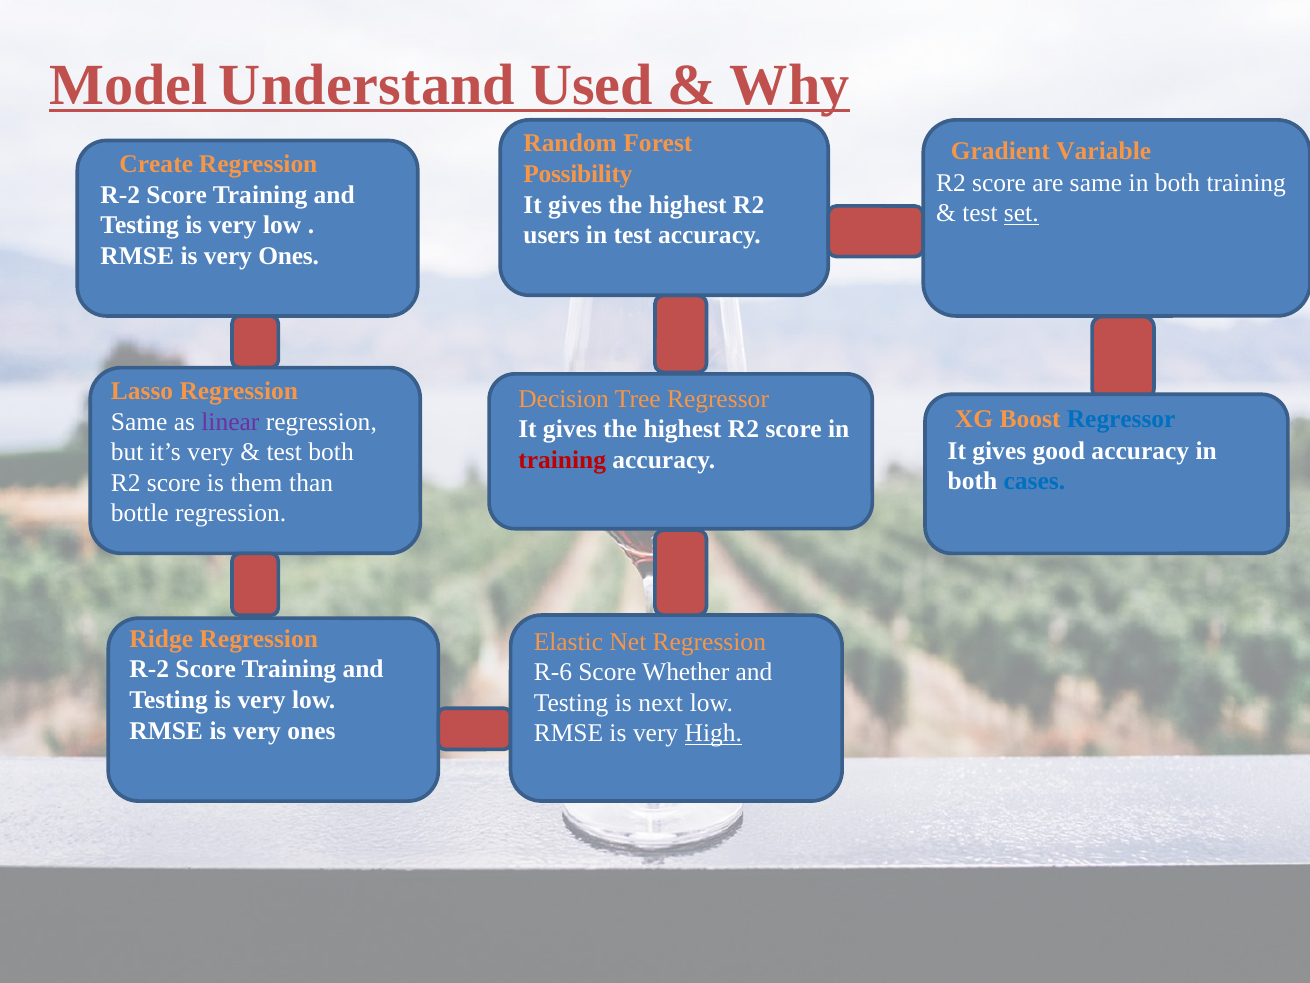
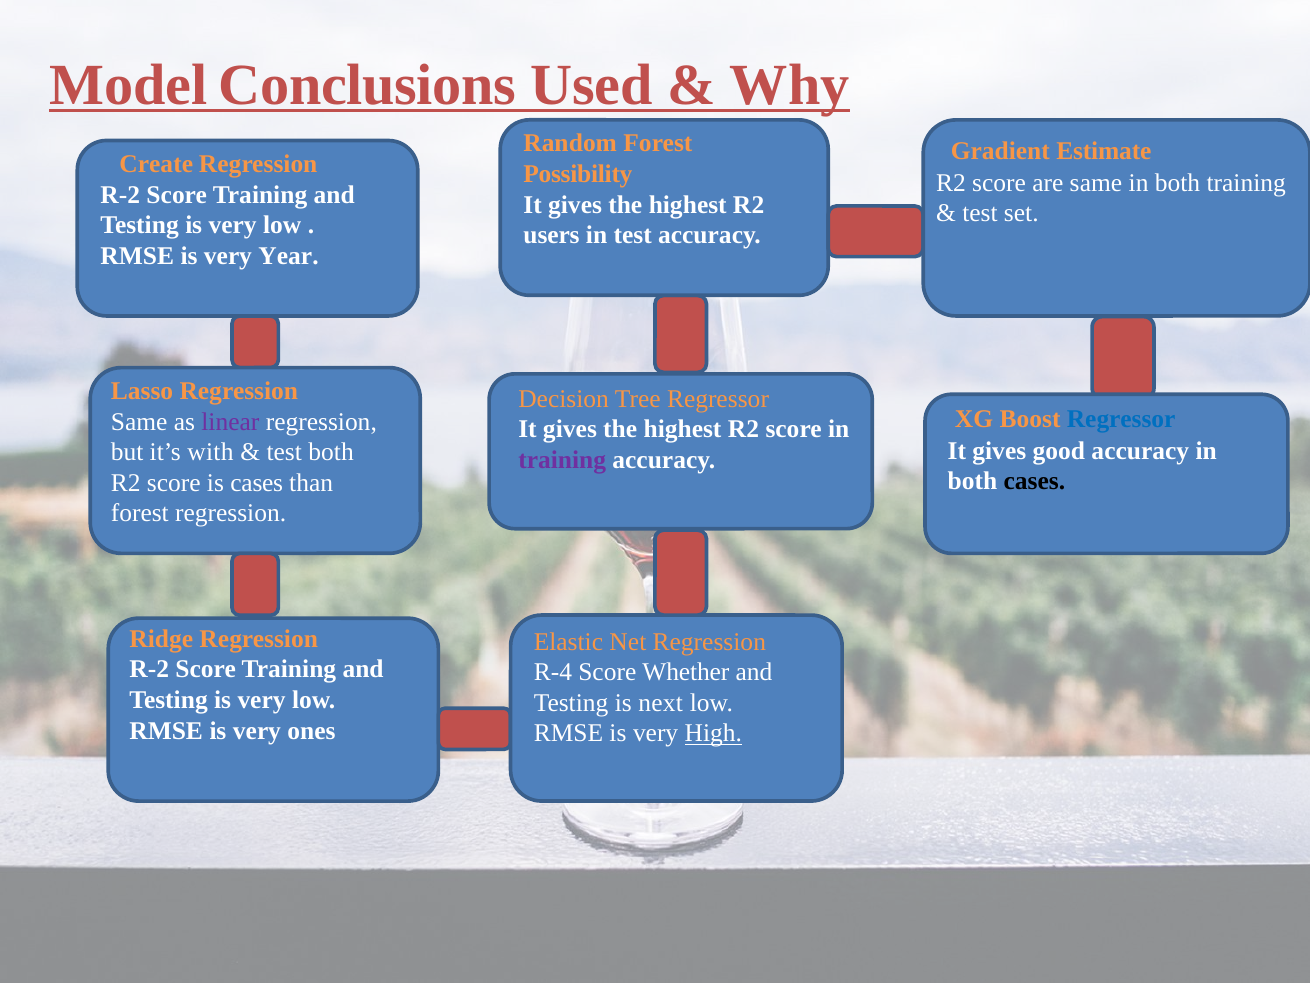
Understand: Understand -> Conclusions
Variable: Variable -> Estimate
set underline: present -> none
Ones at (289, 256): Ones -> Year
it’s very: very -> with
training at (562, 460) colour: red -> purple
cases at (1034, 481) colour: blue -> black
is them: them -> cases
bottle at (140, 513): bottle -> forest
R-6: R-6 -> R-4
